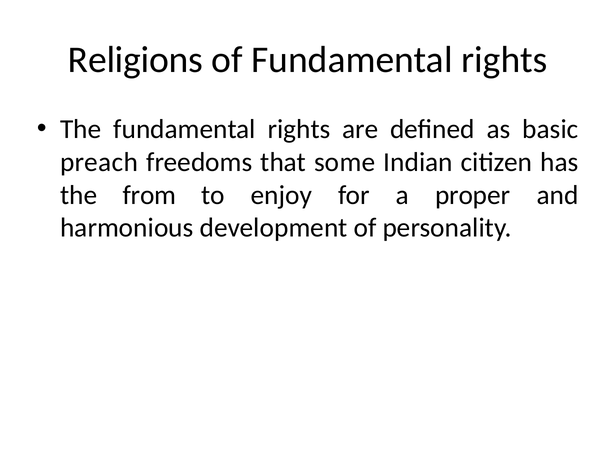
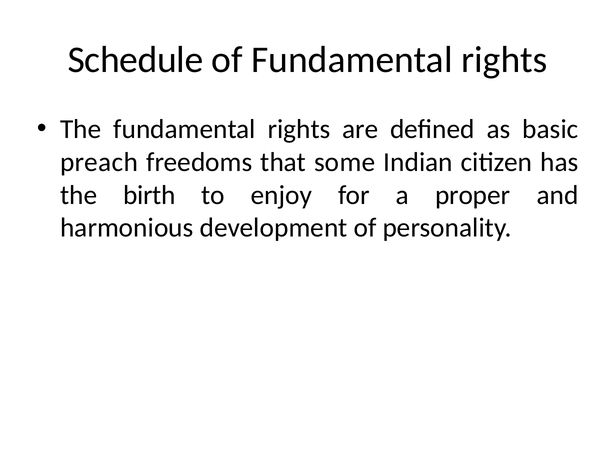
Religions: Religions -> Schedule
from: from -> birth
